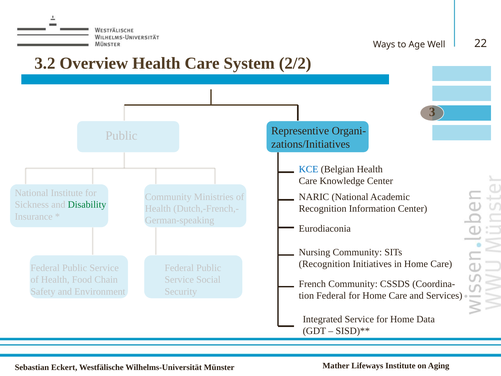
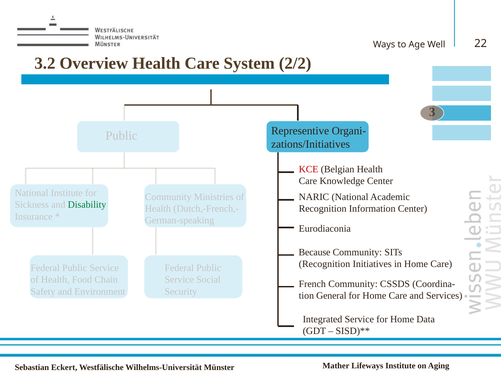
KCE colour: blue -> red
Nursing: Nursing -> Because
Federal at (331, 295): Federal -> General
